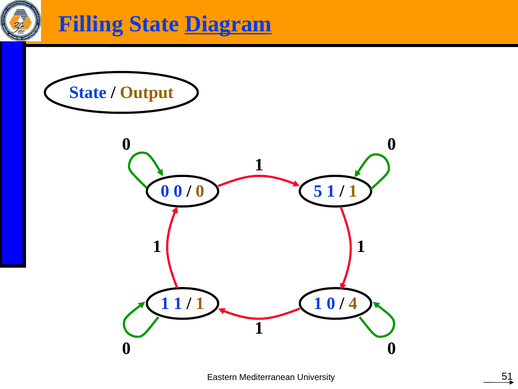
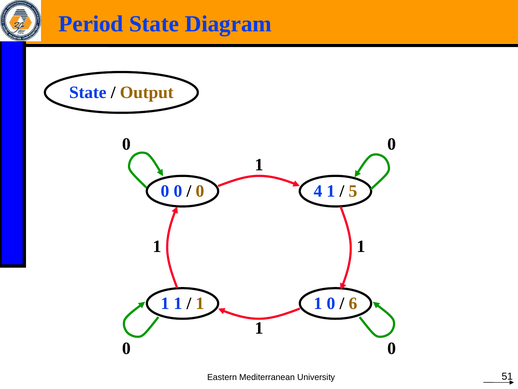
Filling: Filling -> Period
Diagram underline: present -> none
5: 5 -> 4
1 at (353, 191): 1 -> 5
4: 4 -> 6
